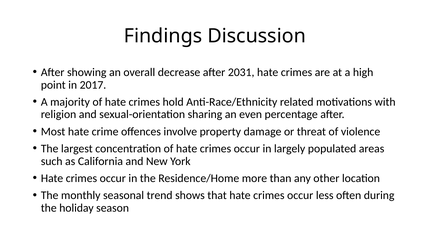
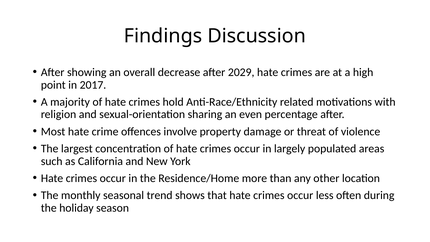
2031: 2031 -> 2029
